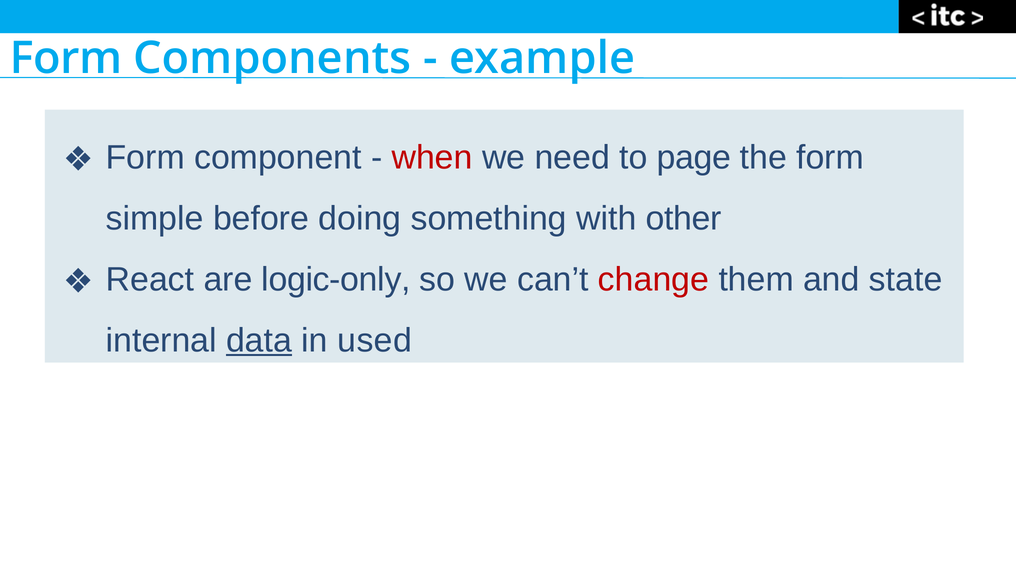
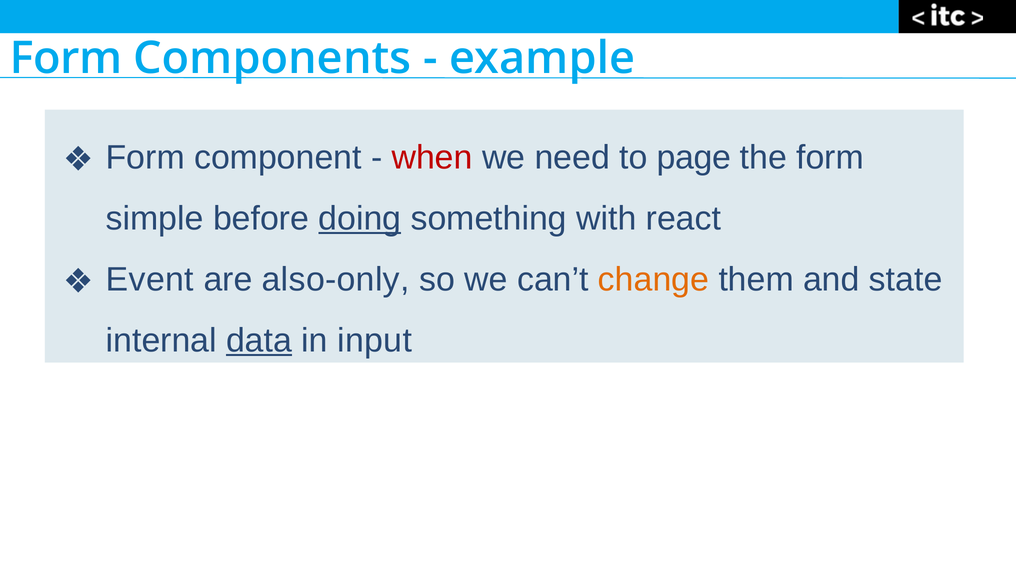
doing underline: none -> present
other: other -> react
React: React -> Event
logic-only: logic-only -> also-only
change colour: red -> orange
used: used -> input
